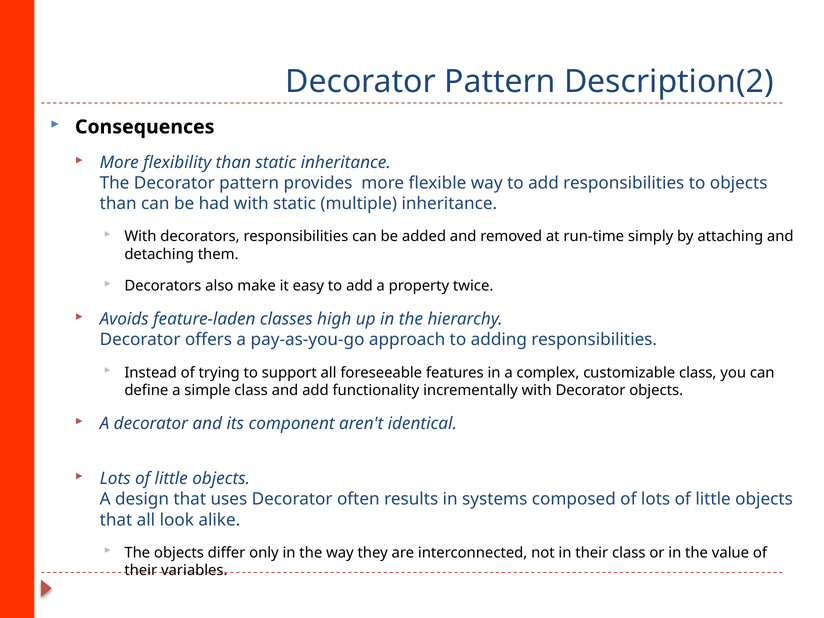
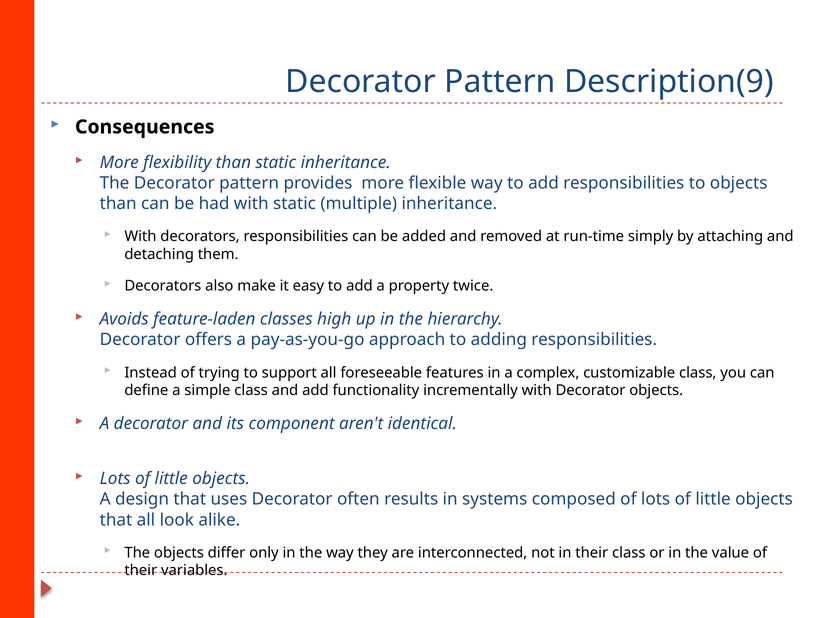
Description(2: Description(2 -> Description(9
